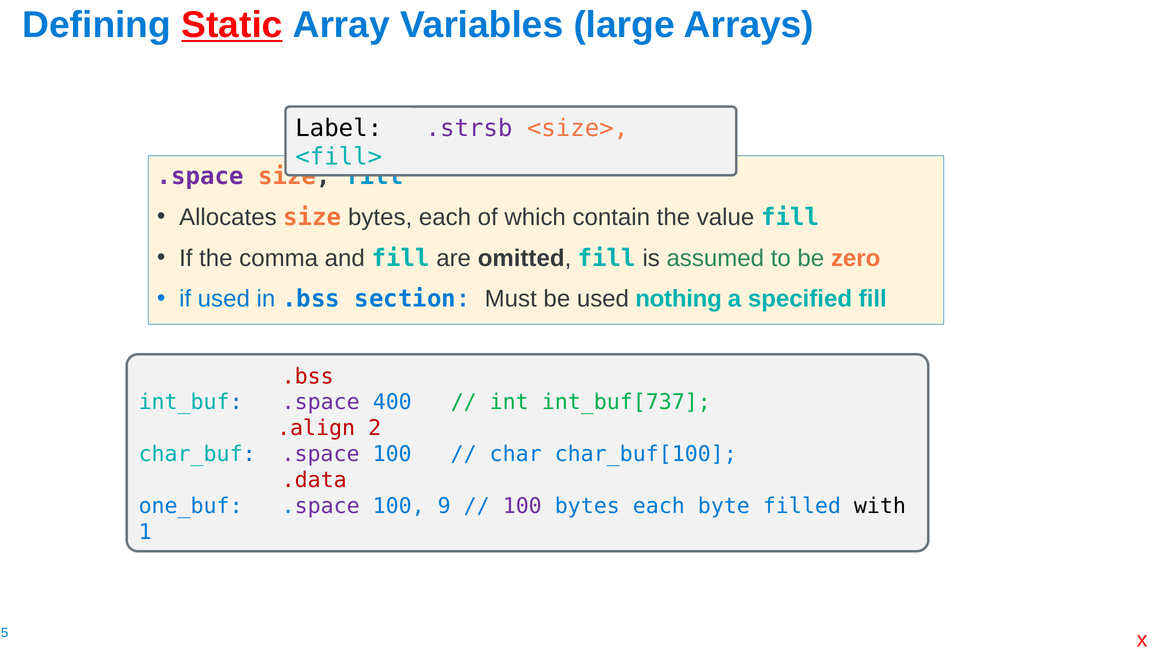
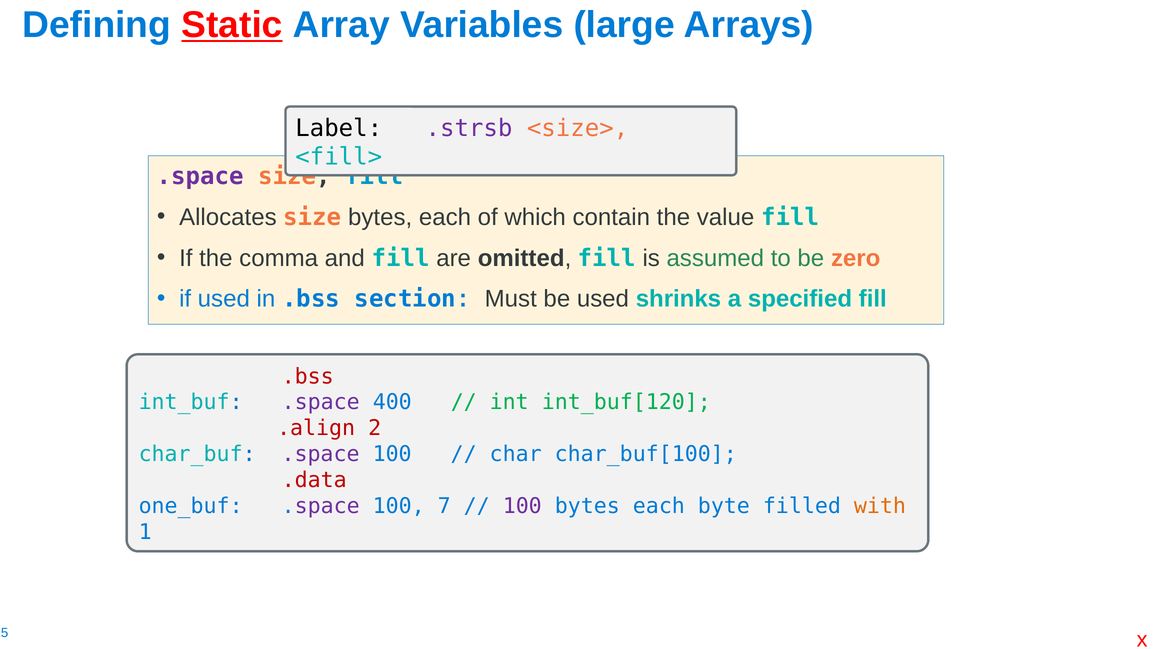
nothing: nothing -> shrinks
int_buf[737: int_buf[737 -> int_buf[120
9: 9 -> 7
with colour: black -> orange
